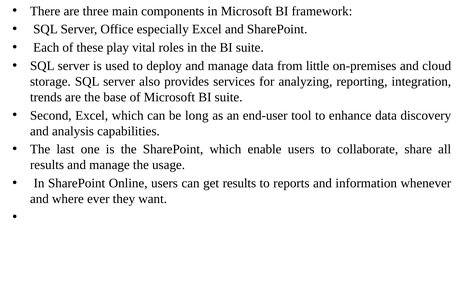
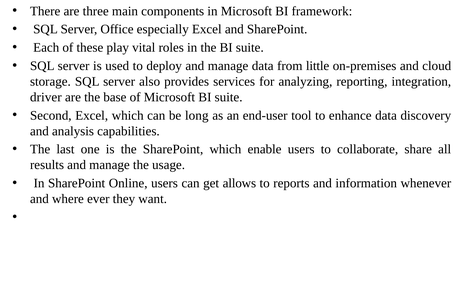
trends: trends -> driver
get results: results -> allows
